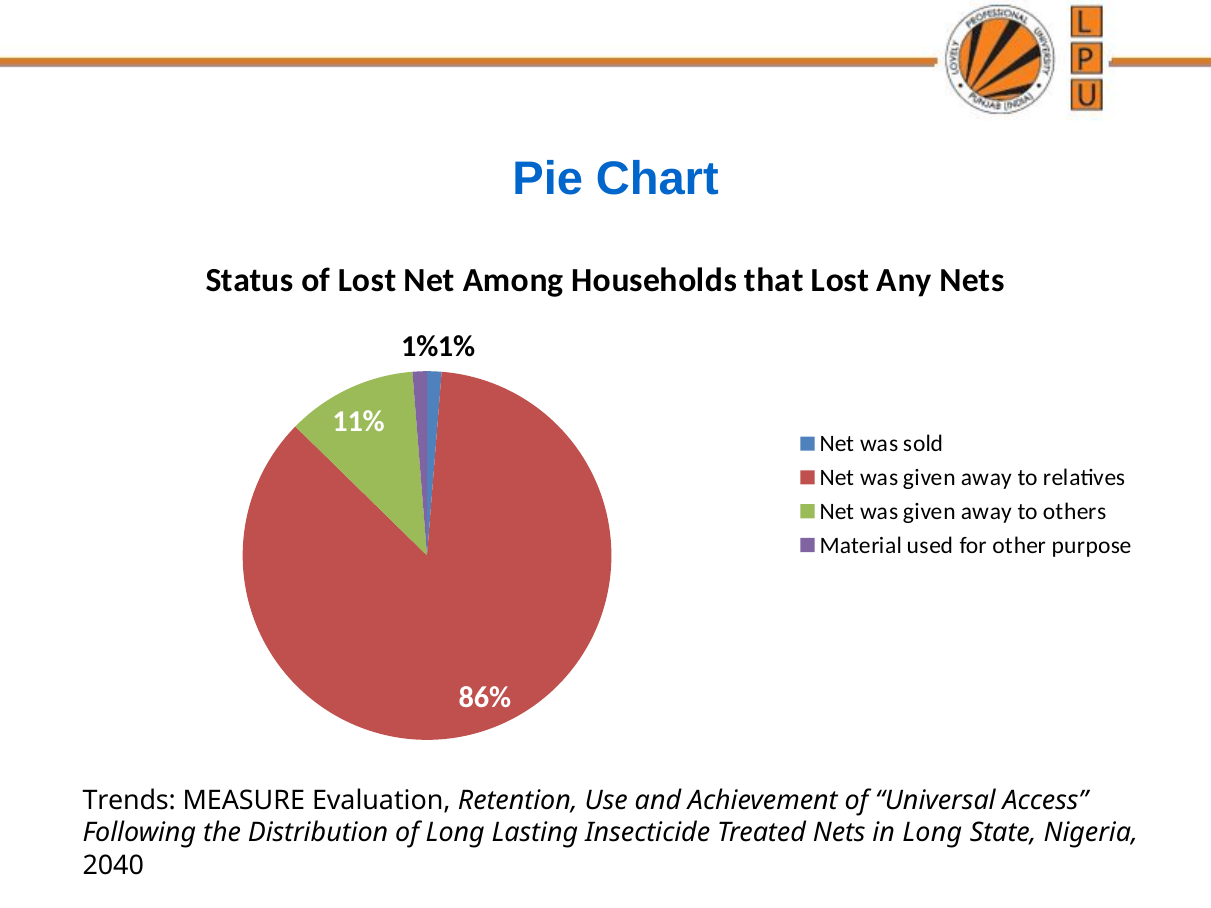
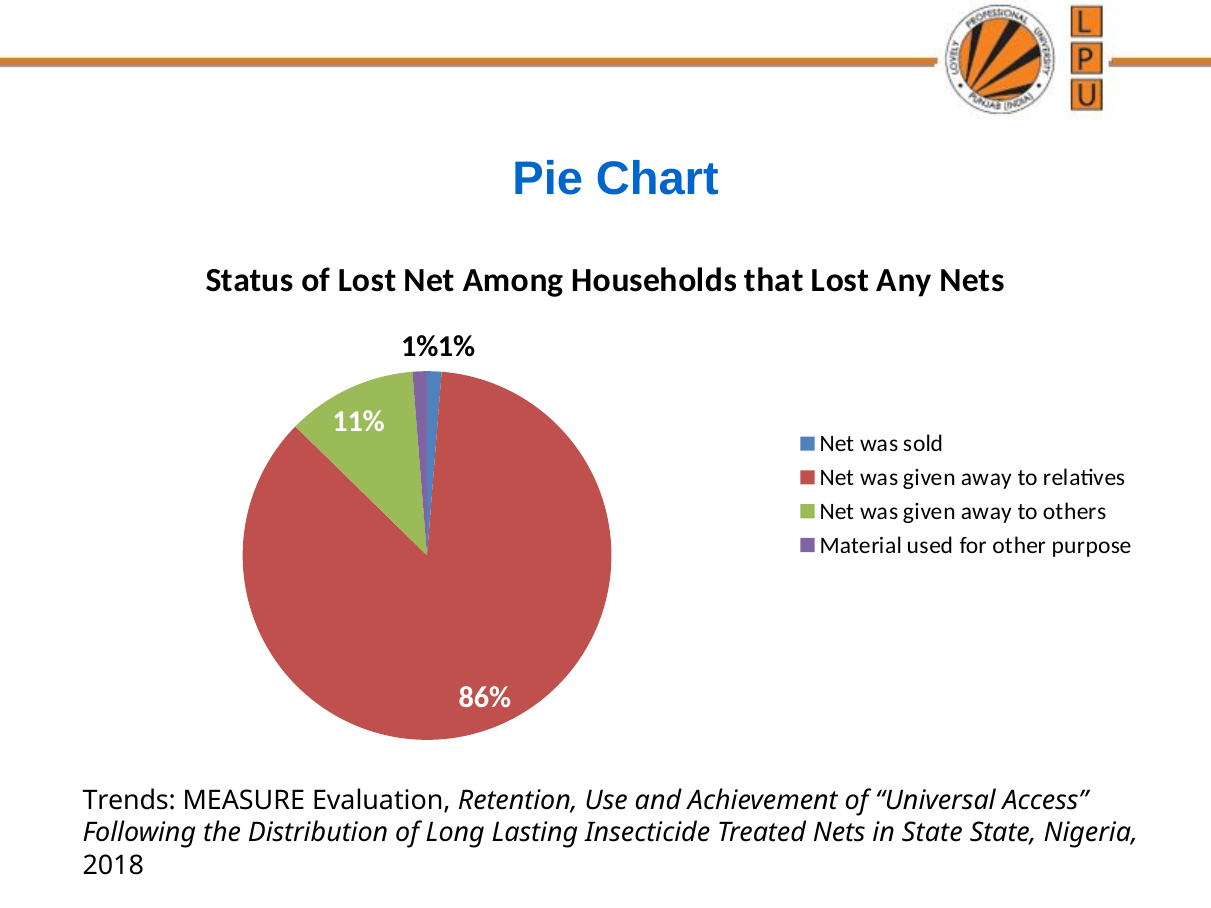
in Long: Long -> State
2040: 2040 -> 2018
